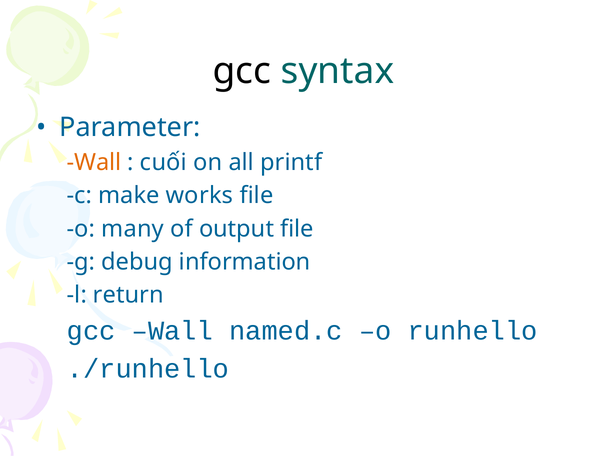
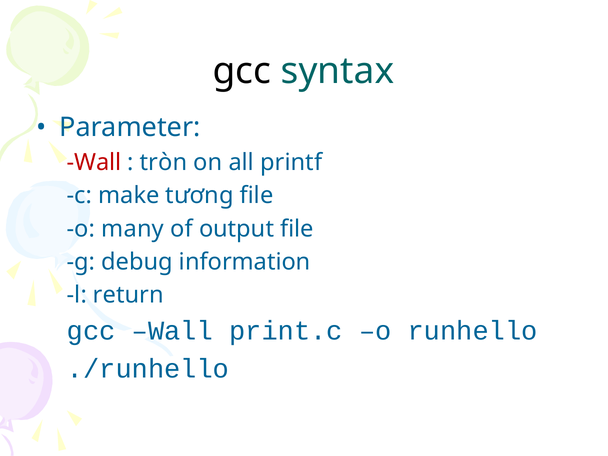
Wall at (94, 162) colour: orange -> red
cuối: cuối -> tròn
works: works -> tương
named.c: named.c -> print.c
